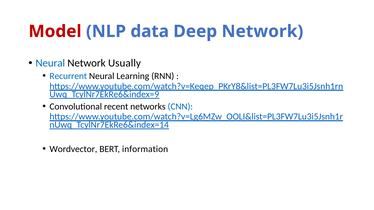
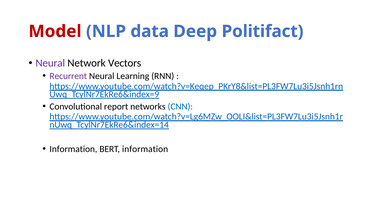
Deep Network: Network -> Politifact
Neural at (50, 63) colour: blue -> purple
Usually: Usually -> Vectors
Recurrent colour: blue -> purple
recent: recent -> report
Wordvector at (73, 149): Wordvector -> Information
